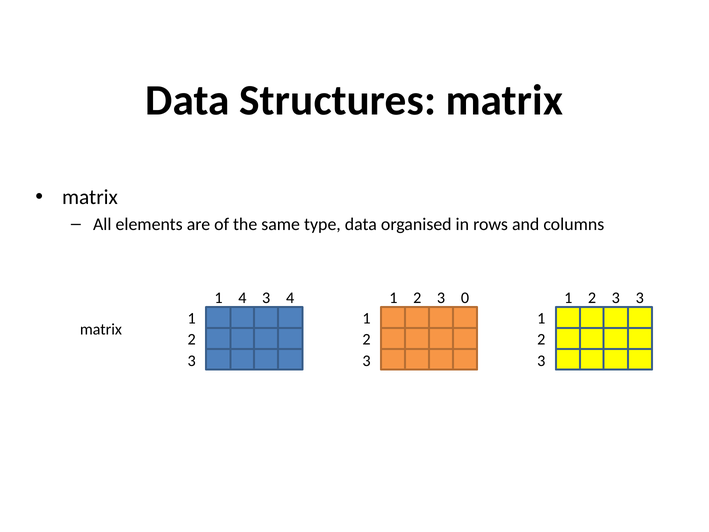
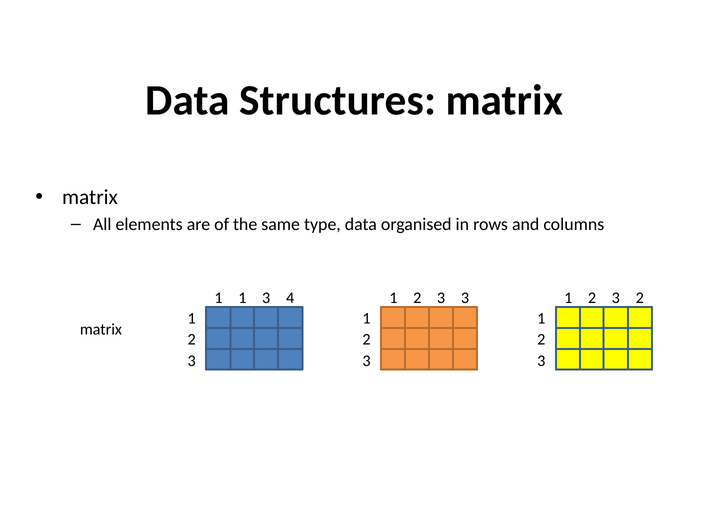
4 at (242, 298): 4 -> 1
0 at (465, 298): 0 -> 3
3 at (640, 298): 3 -> 2
